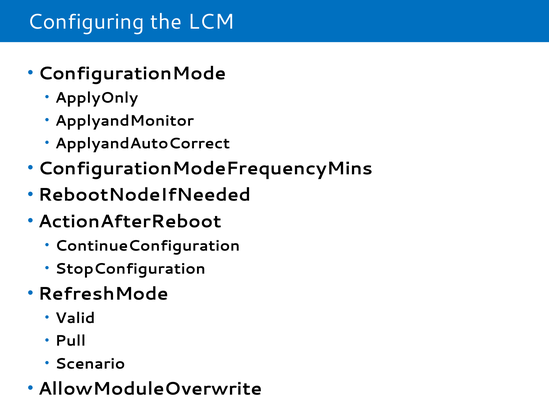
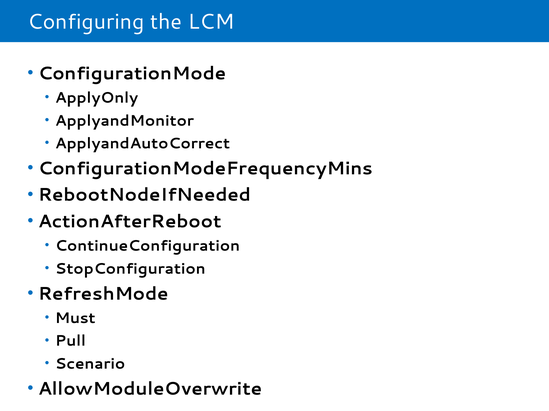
Valid: Valid -> Must
